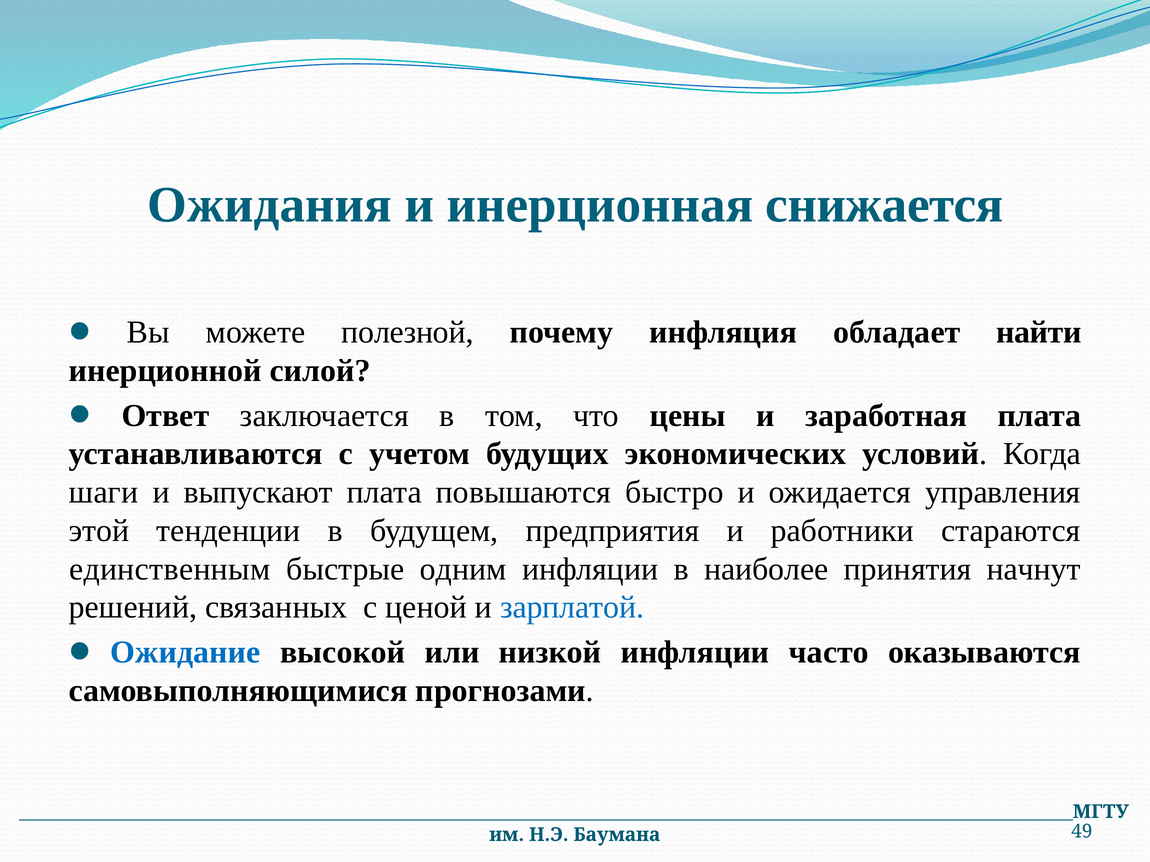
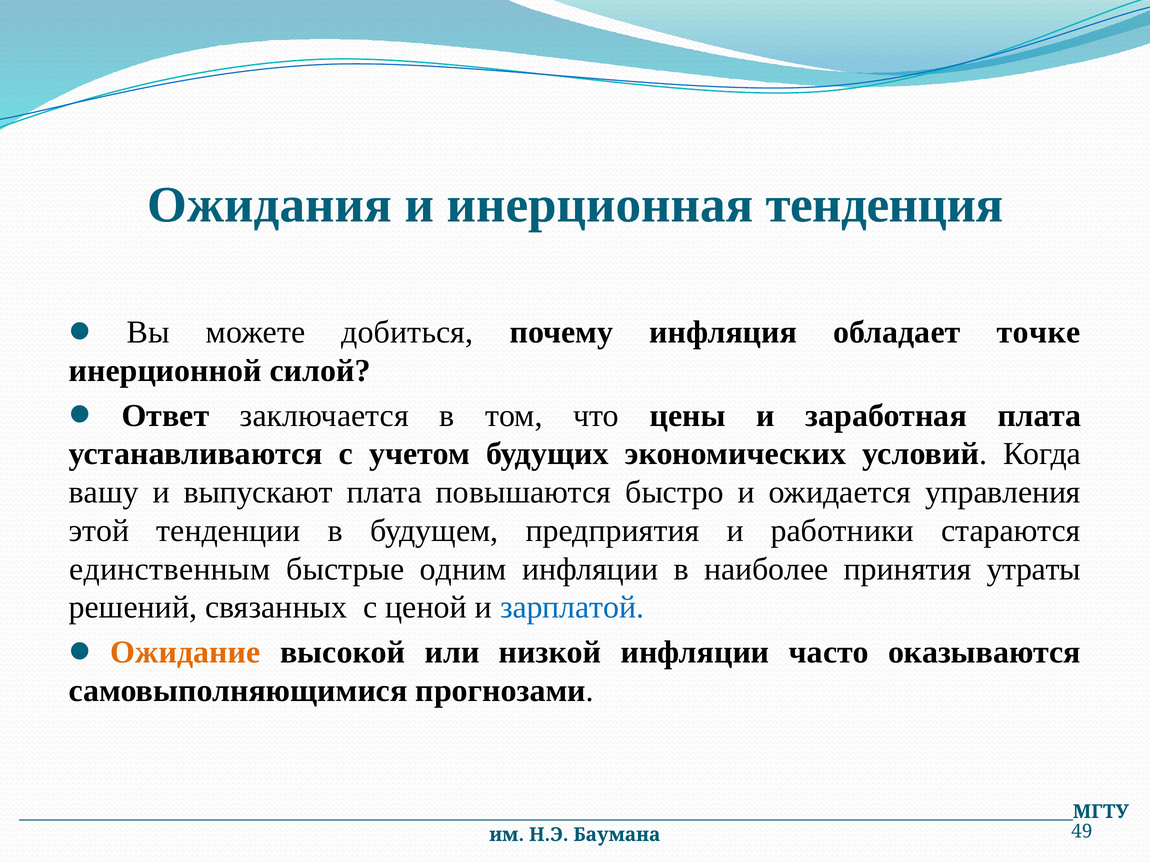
снижается: снижается -> тенденция
полезной: полезной -> добиться
найти: найти -> точке
шаги: шаги -> вашу
начнут: начнут -> утраты
Ожидание colour: blue -> orange
